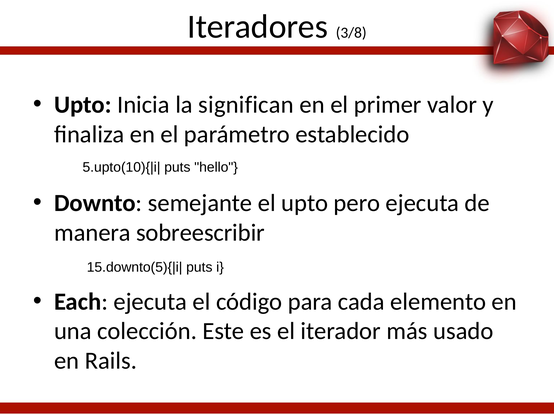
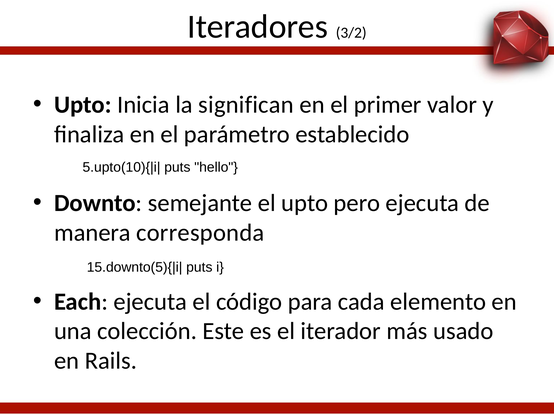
3/8: 3/8 -> 3/2
sobreescribir: sobreescribir -> corresponda
